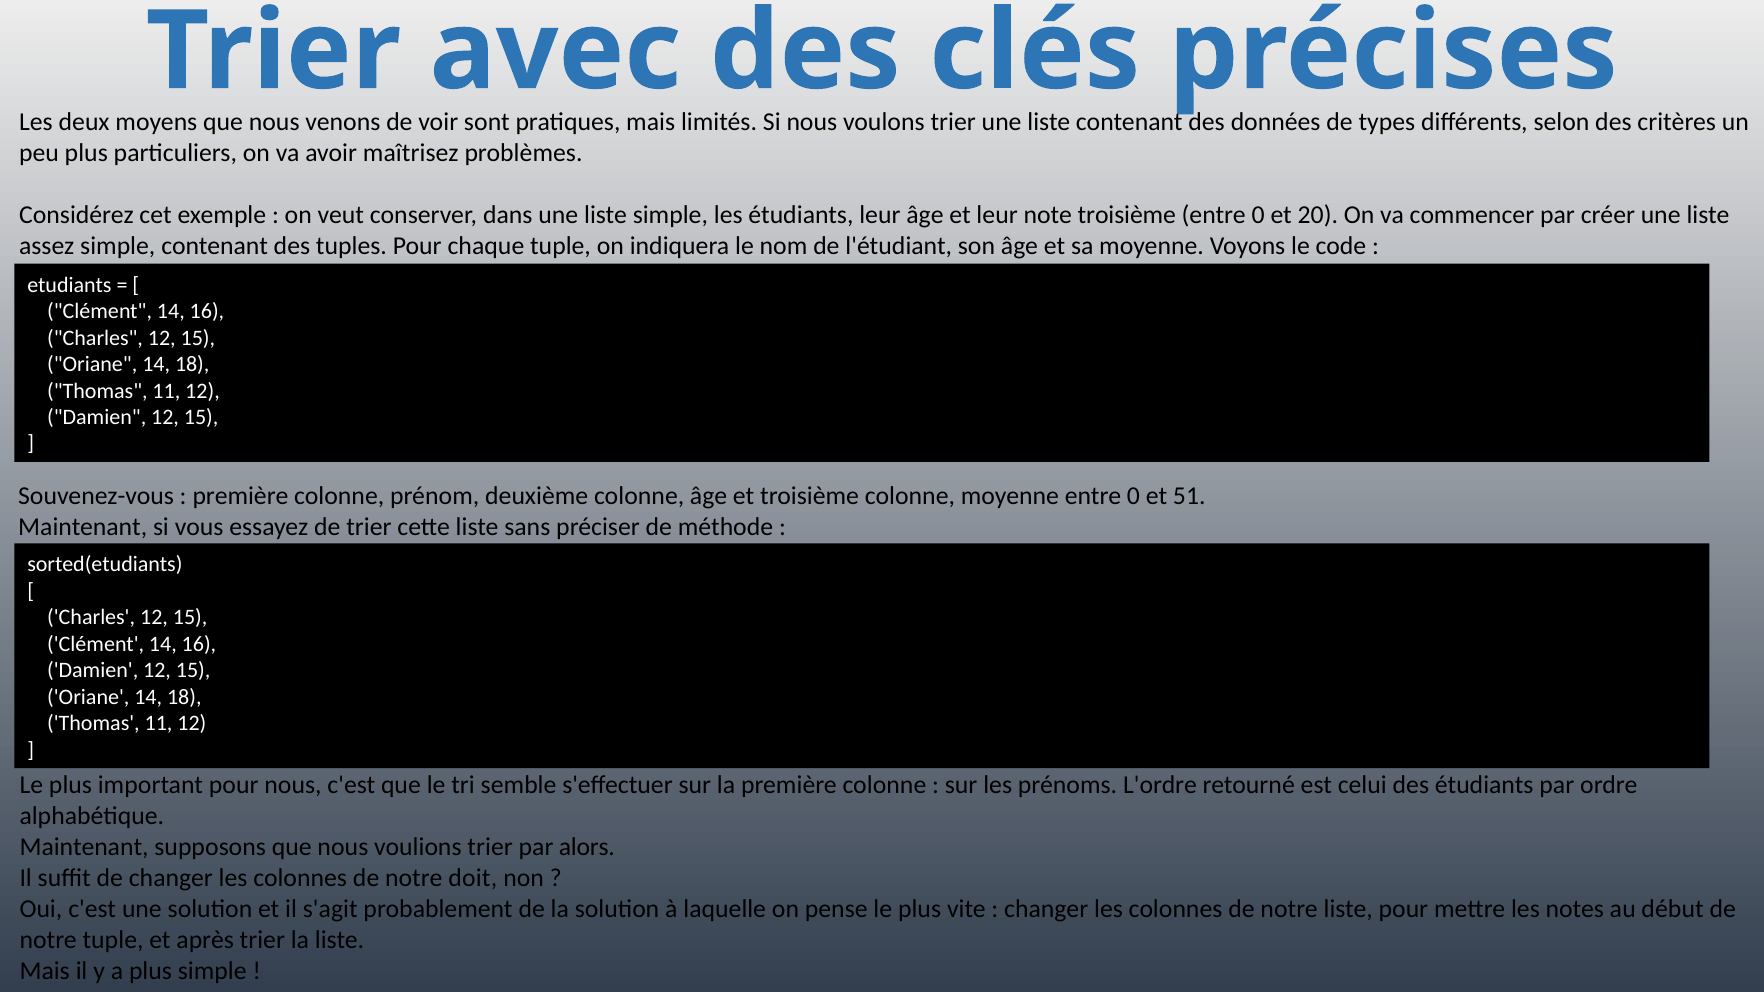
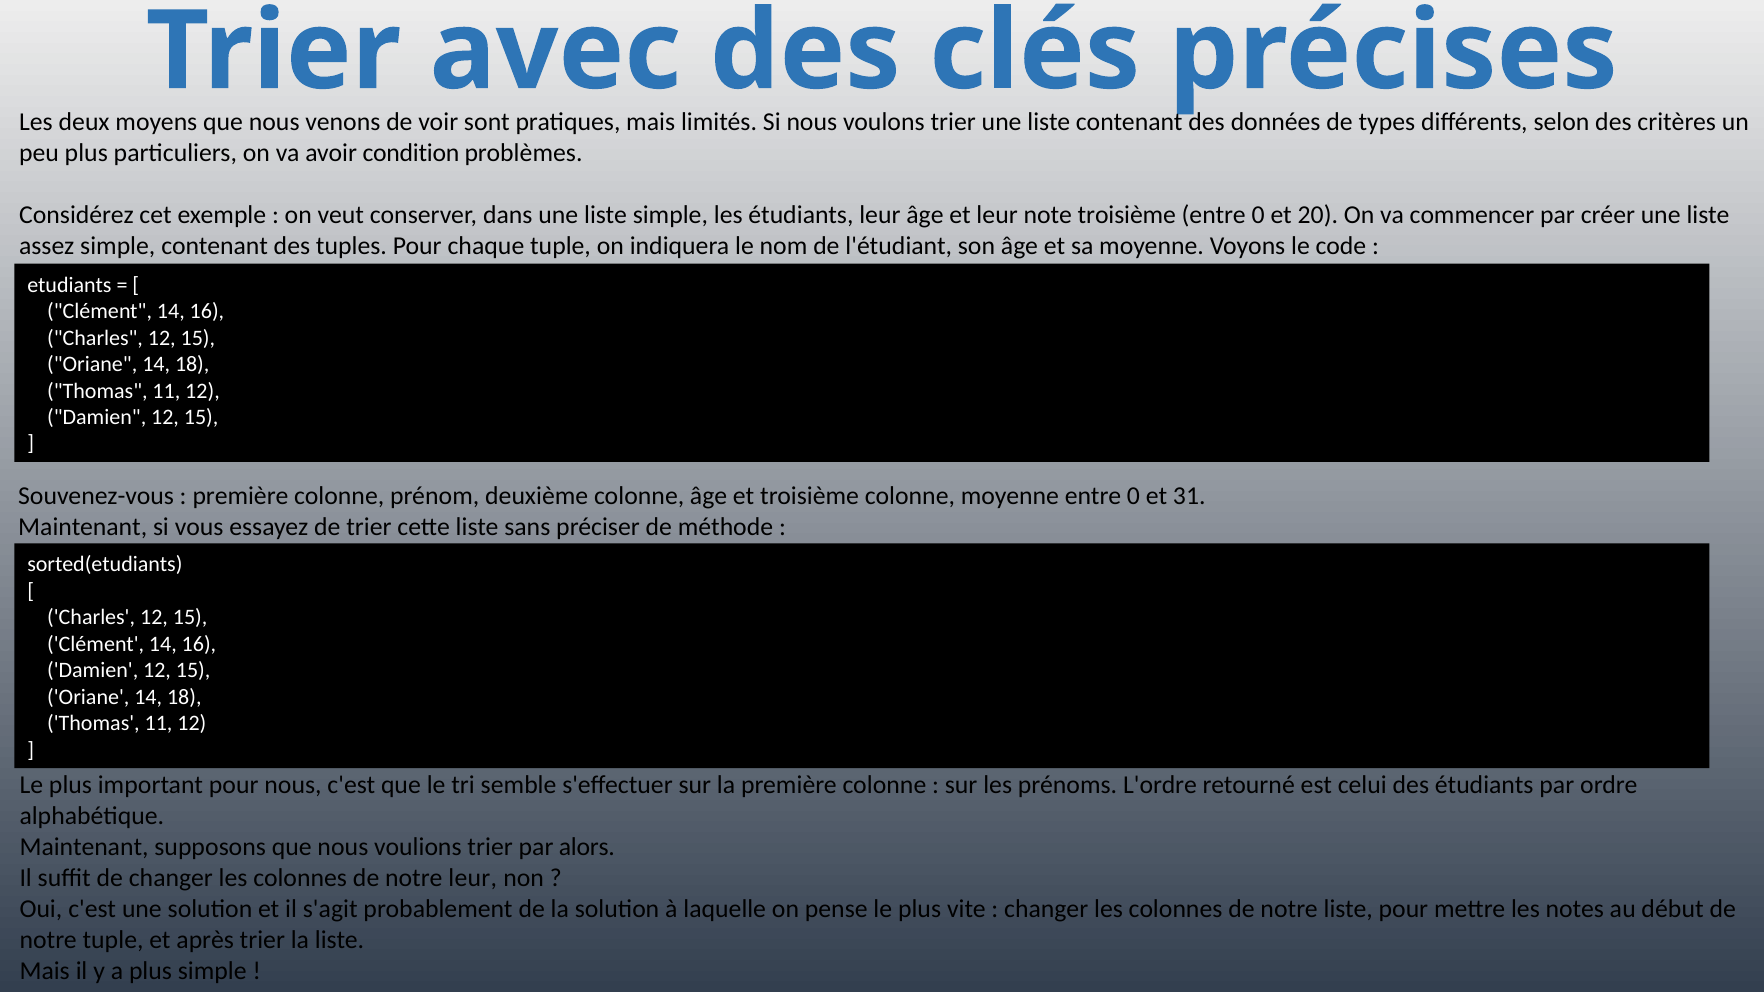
maîtrisez: maîtrisez -> condition
51: 51 -> 31
notre doit: doit -> leur
